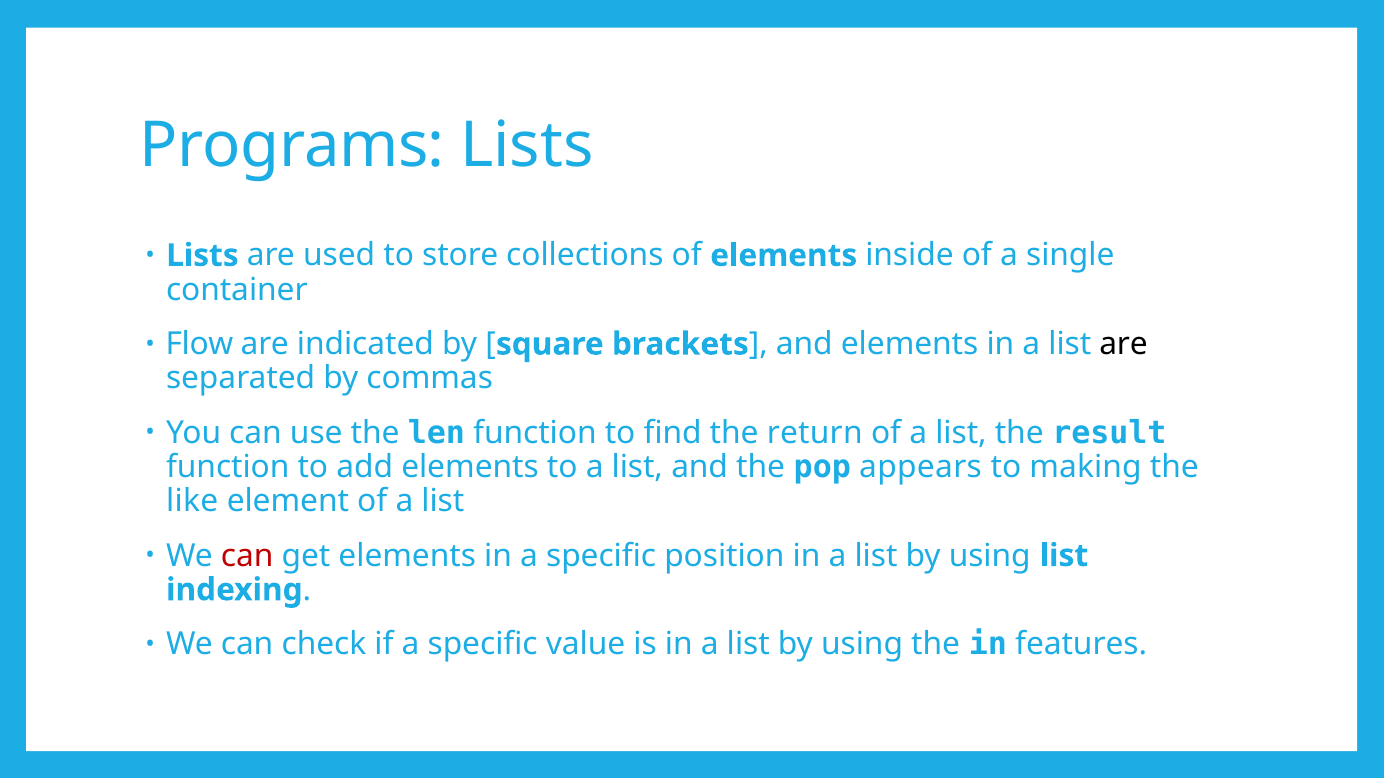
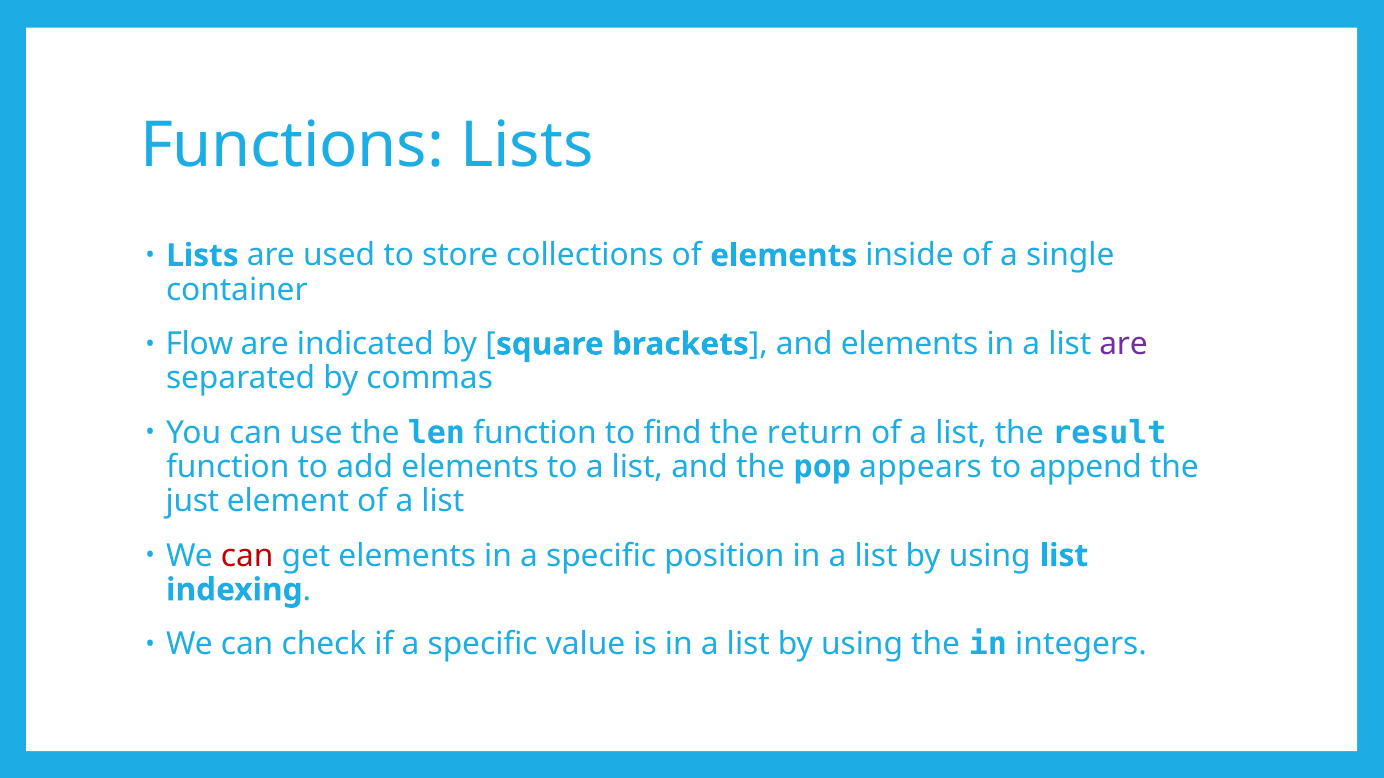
Programs: Programs -> Functions
are at (1124, 344) colour: black -> purple
making: making -> append
like: like -> just
features: features -> integers
